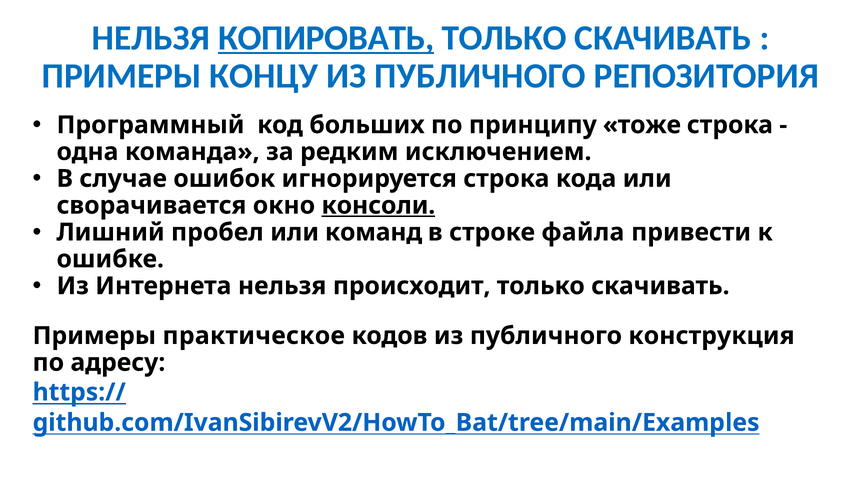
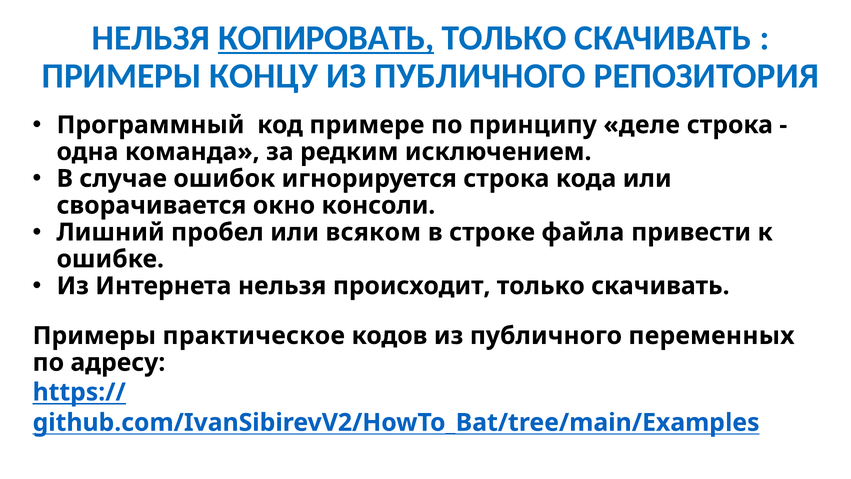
больших: больших -> примере
тоже: тоже -> деле
консоли underline: present -> none
команд: команд -> всяком
конструкция: конструкция -> переменных
